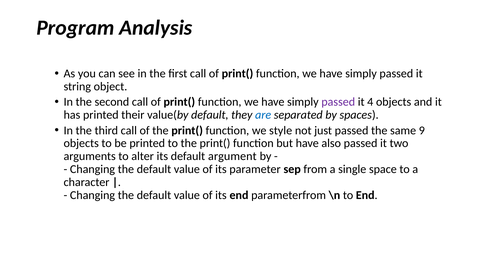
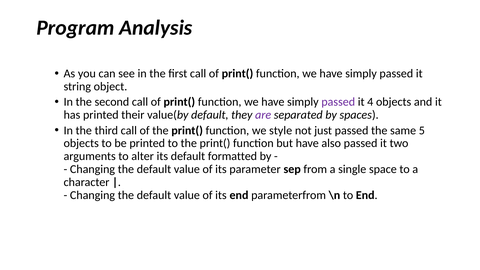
are colour: blue -> purple
9: 9 -> 5
argument: argument -> formatted
